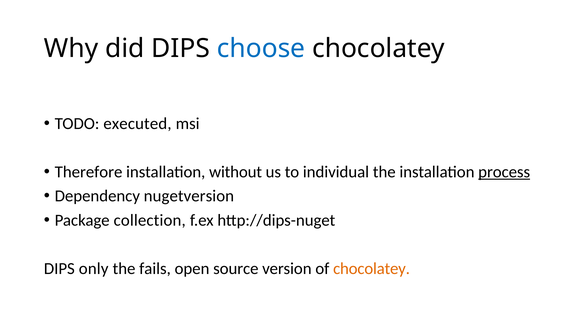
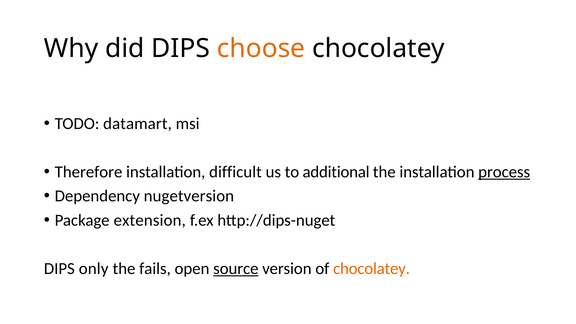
choose colour: blue -> orange
executed: executed -> datamart
without: without -> difficult
individual: individual -> additional
collection: collection -> extension
source underline: none -> present
